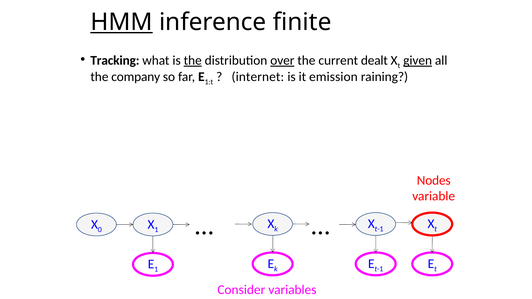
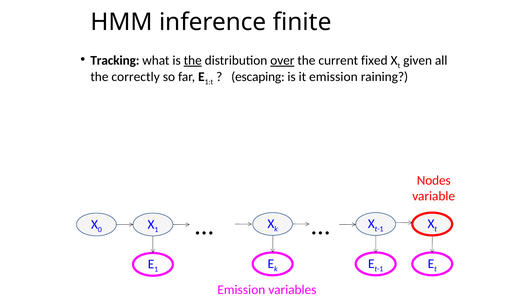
HMM underline: present -> none
dealt: dealt -> fixed
given underline: present -> none
company: company -> correctly
internet: internet -> escaping
Consider at (241, 290): Consider -> Emission
